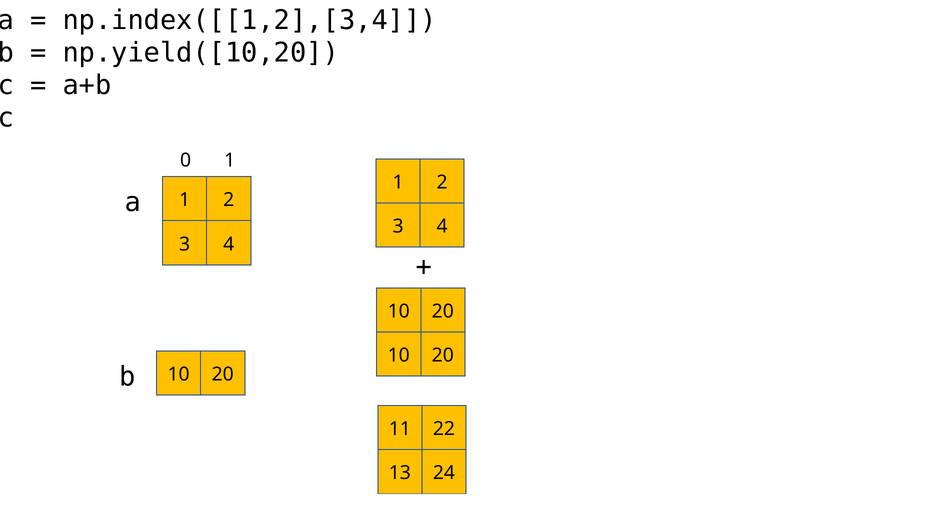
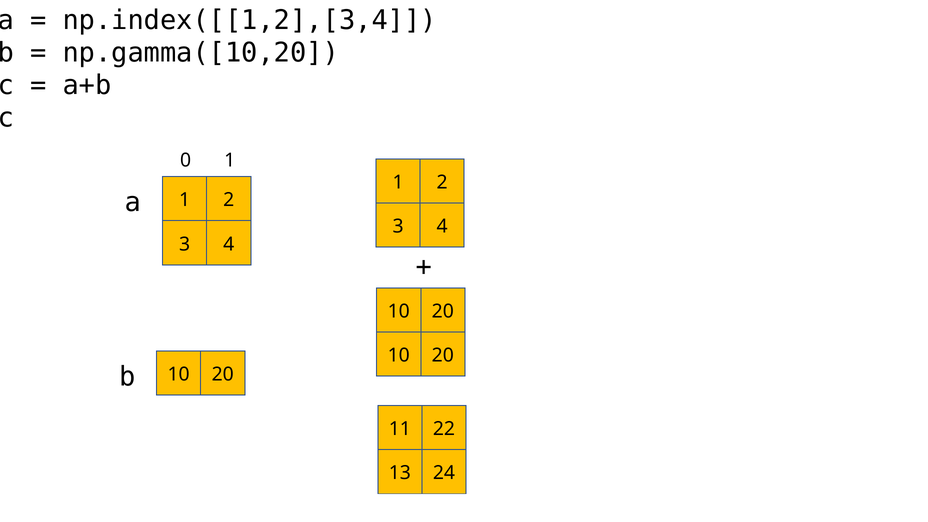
np.yield([10,20: np.yield([10,20 -> np.gamma([10,20
